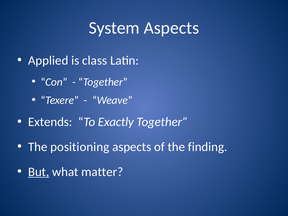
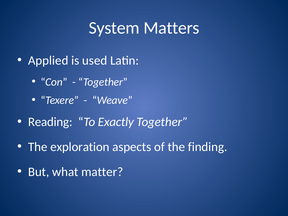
System Aspects: Aspects -> Matters
class: class -> used
Extends: Extends -> Reading
positioning: positioning -> exploration
But underline: present -> none
